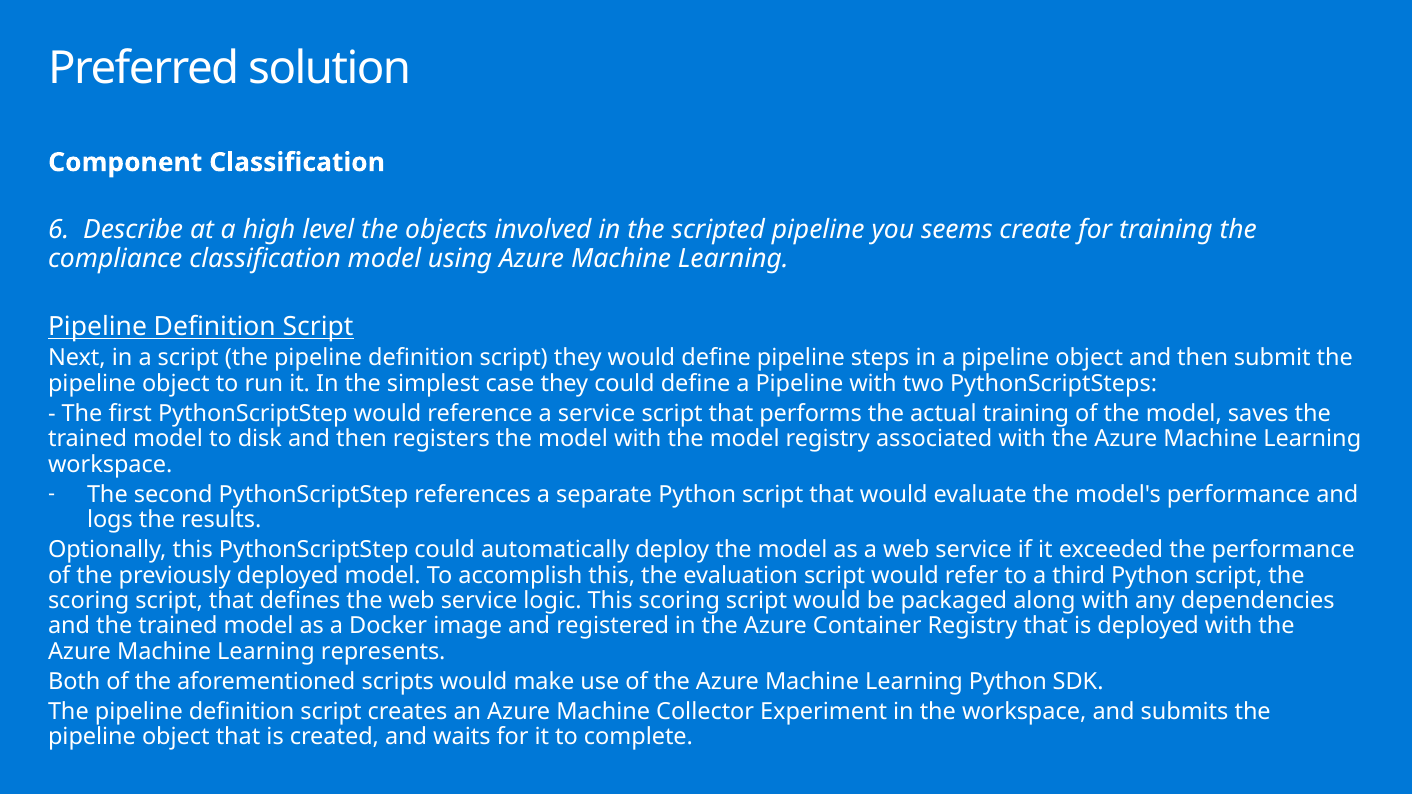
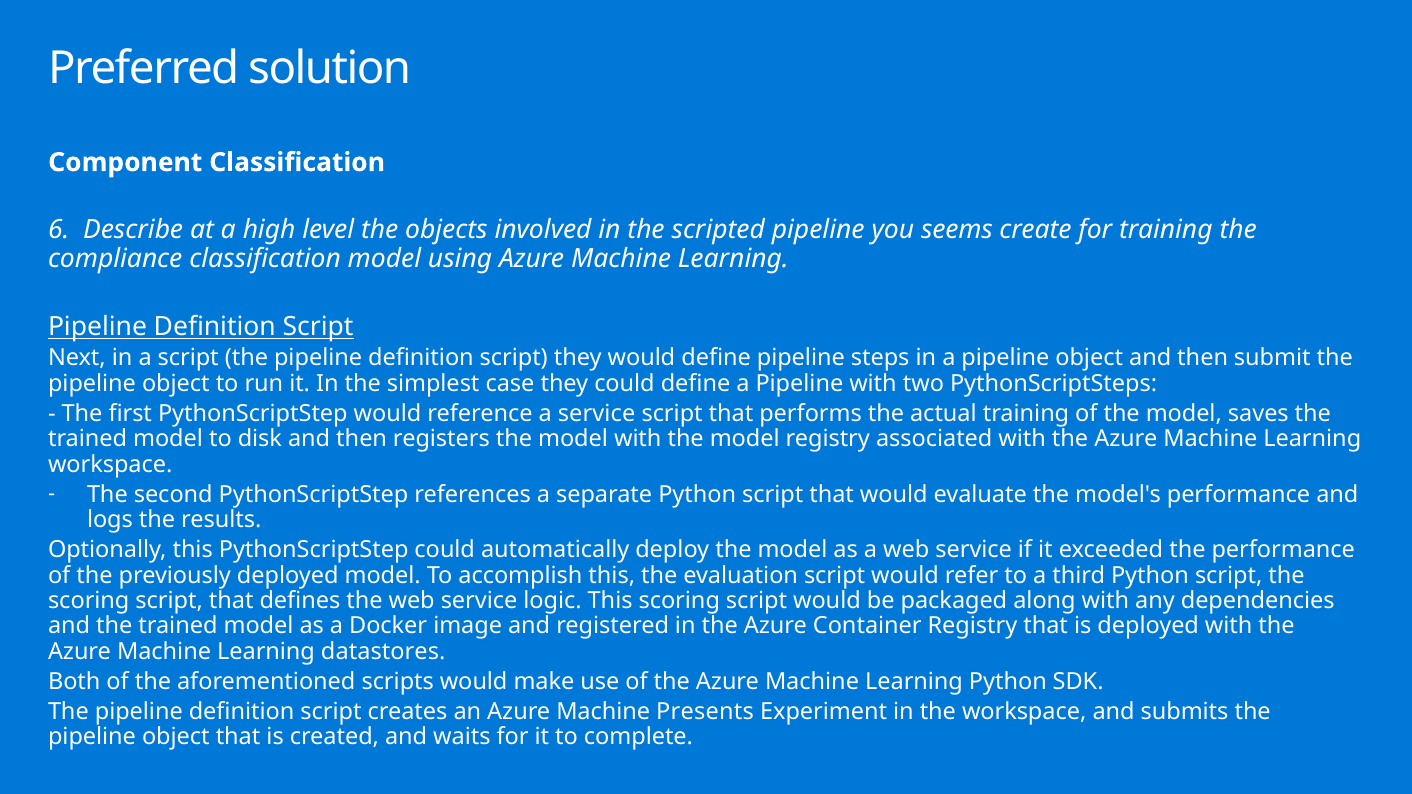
represents: represents -> datastores
Collector: Collector -> Presents
